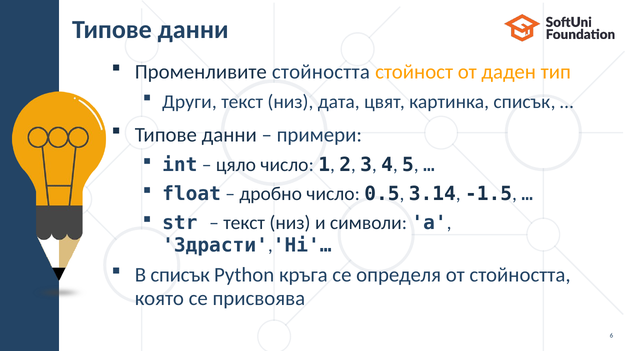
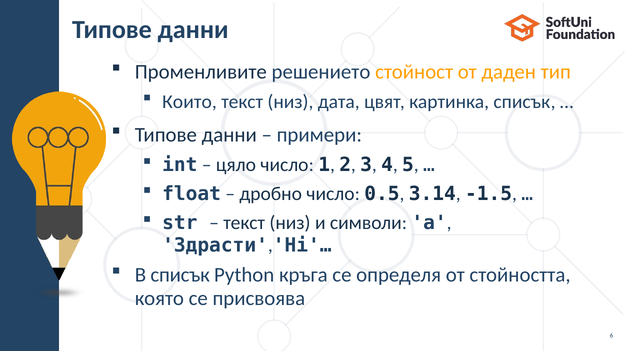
Променливите стойността: стойността -> решението
Други: Други -> Които
